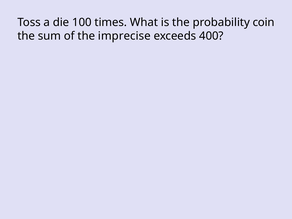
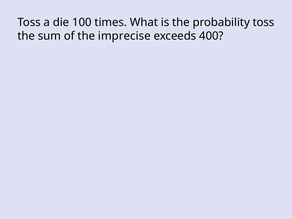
probability coin: coin -> toss
